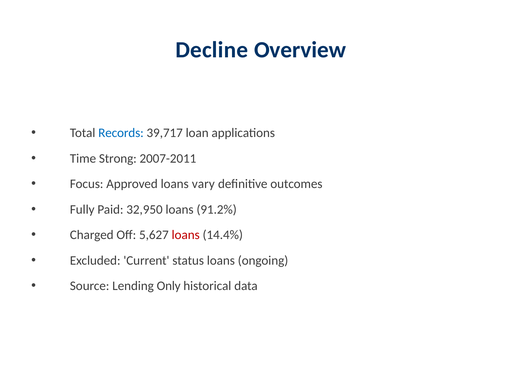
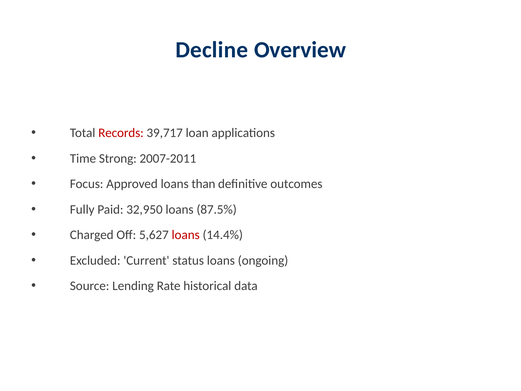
Records colour: blue -> red
vary: vary -> than
91.2%: 91.2% -> 87.5%
Only: Only -> Rate
